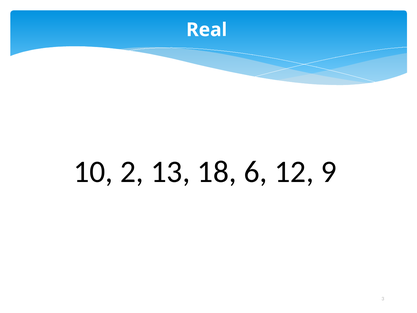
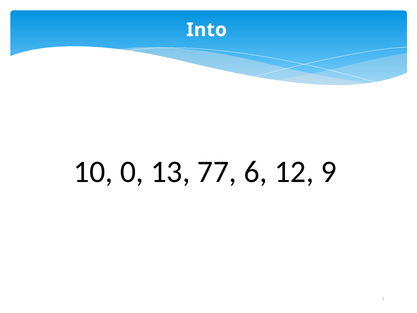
Real: Real -> Into
2: 2 -> 0
18: 18 -> 77
